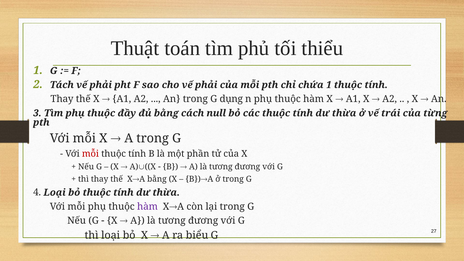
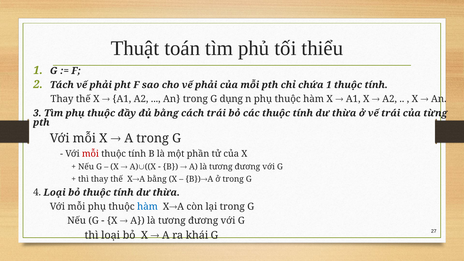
cách null: null -> trái
hàm at (148, 207) colour: purple -> blue
biểu: biểu -> khái
